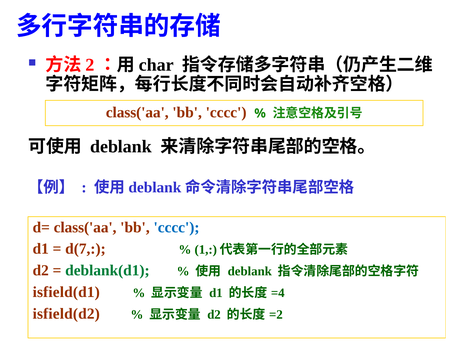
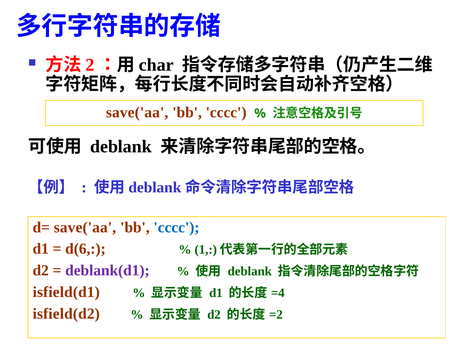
class('aa at (137, 112): class('aa -> save('aa
d= class('aa: class('aa -> save('aa
d(7: d(7 -> d(6
deblank(d1 colour: green -> purple
